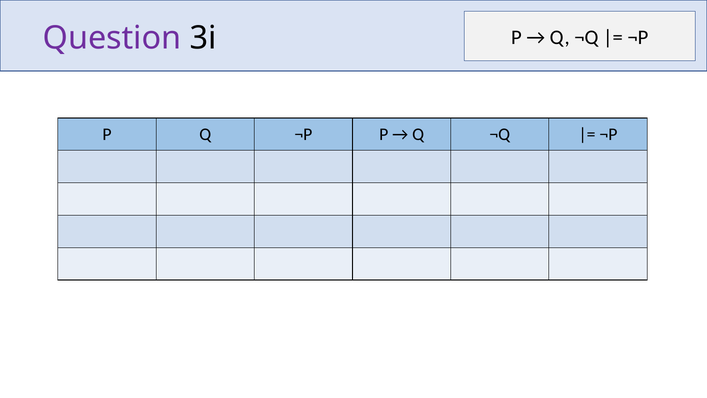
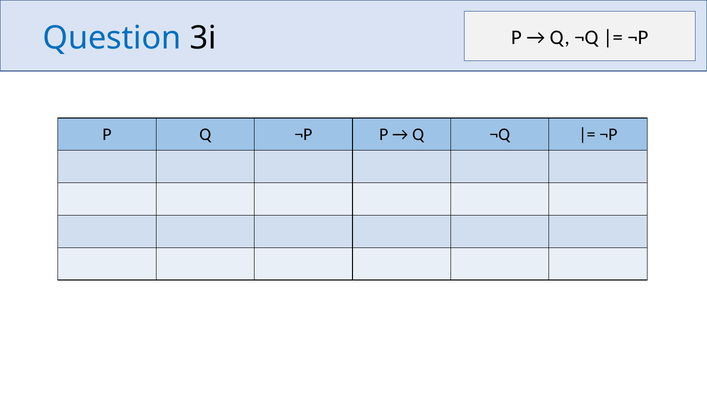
Question colour: purple -> blue
